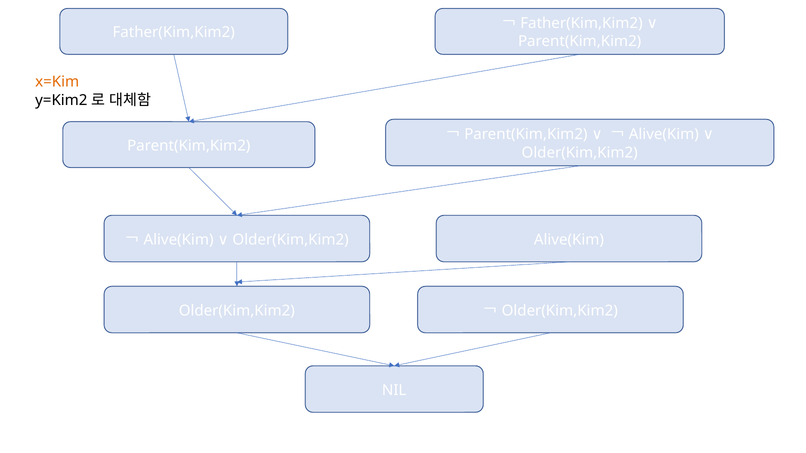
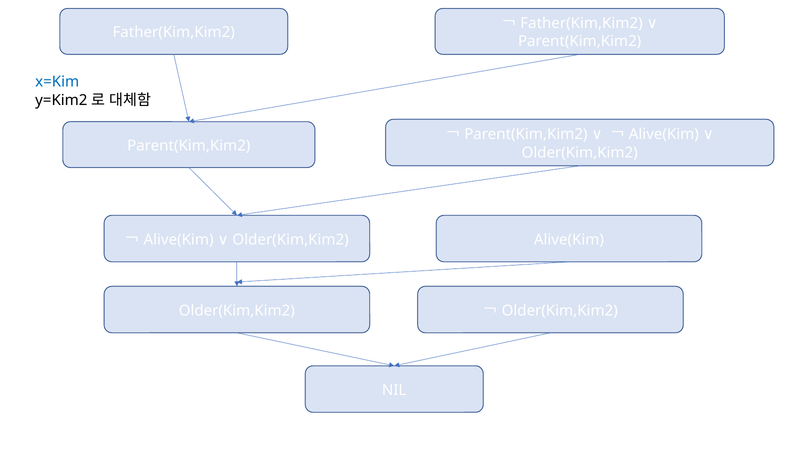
x=Kim colour: orange -> blue
